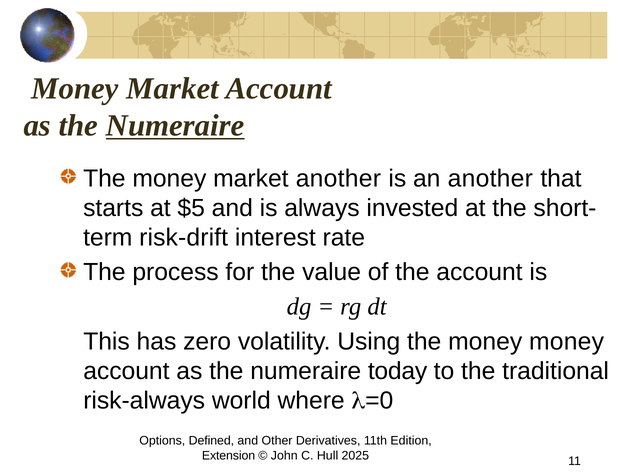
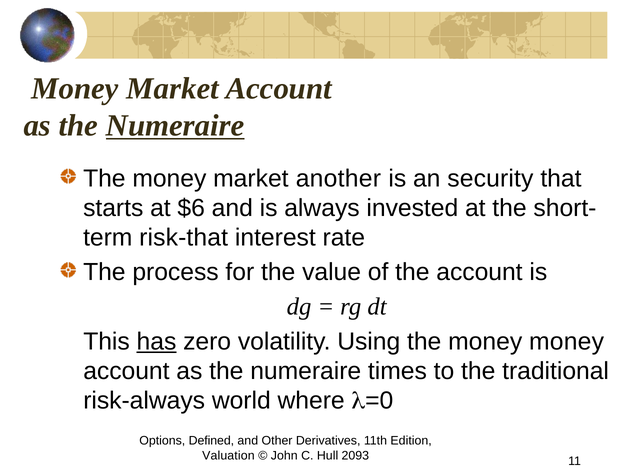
an another: another -> security
$5: $5 -> $6
risk-drift: risk-drift -> risk-that
has underline: none -> present
today: today -> times
Extension: Extension -> Valuation
2025: 2025 -> 2093
